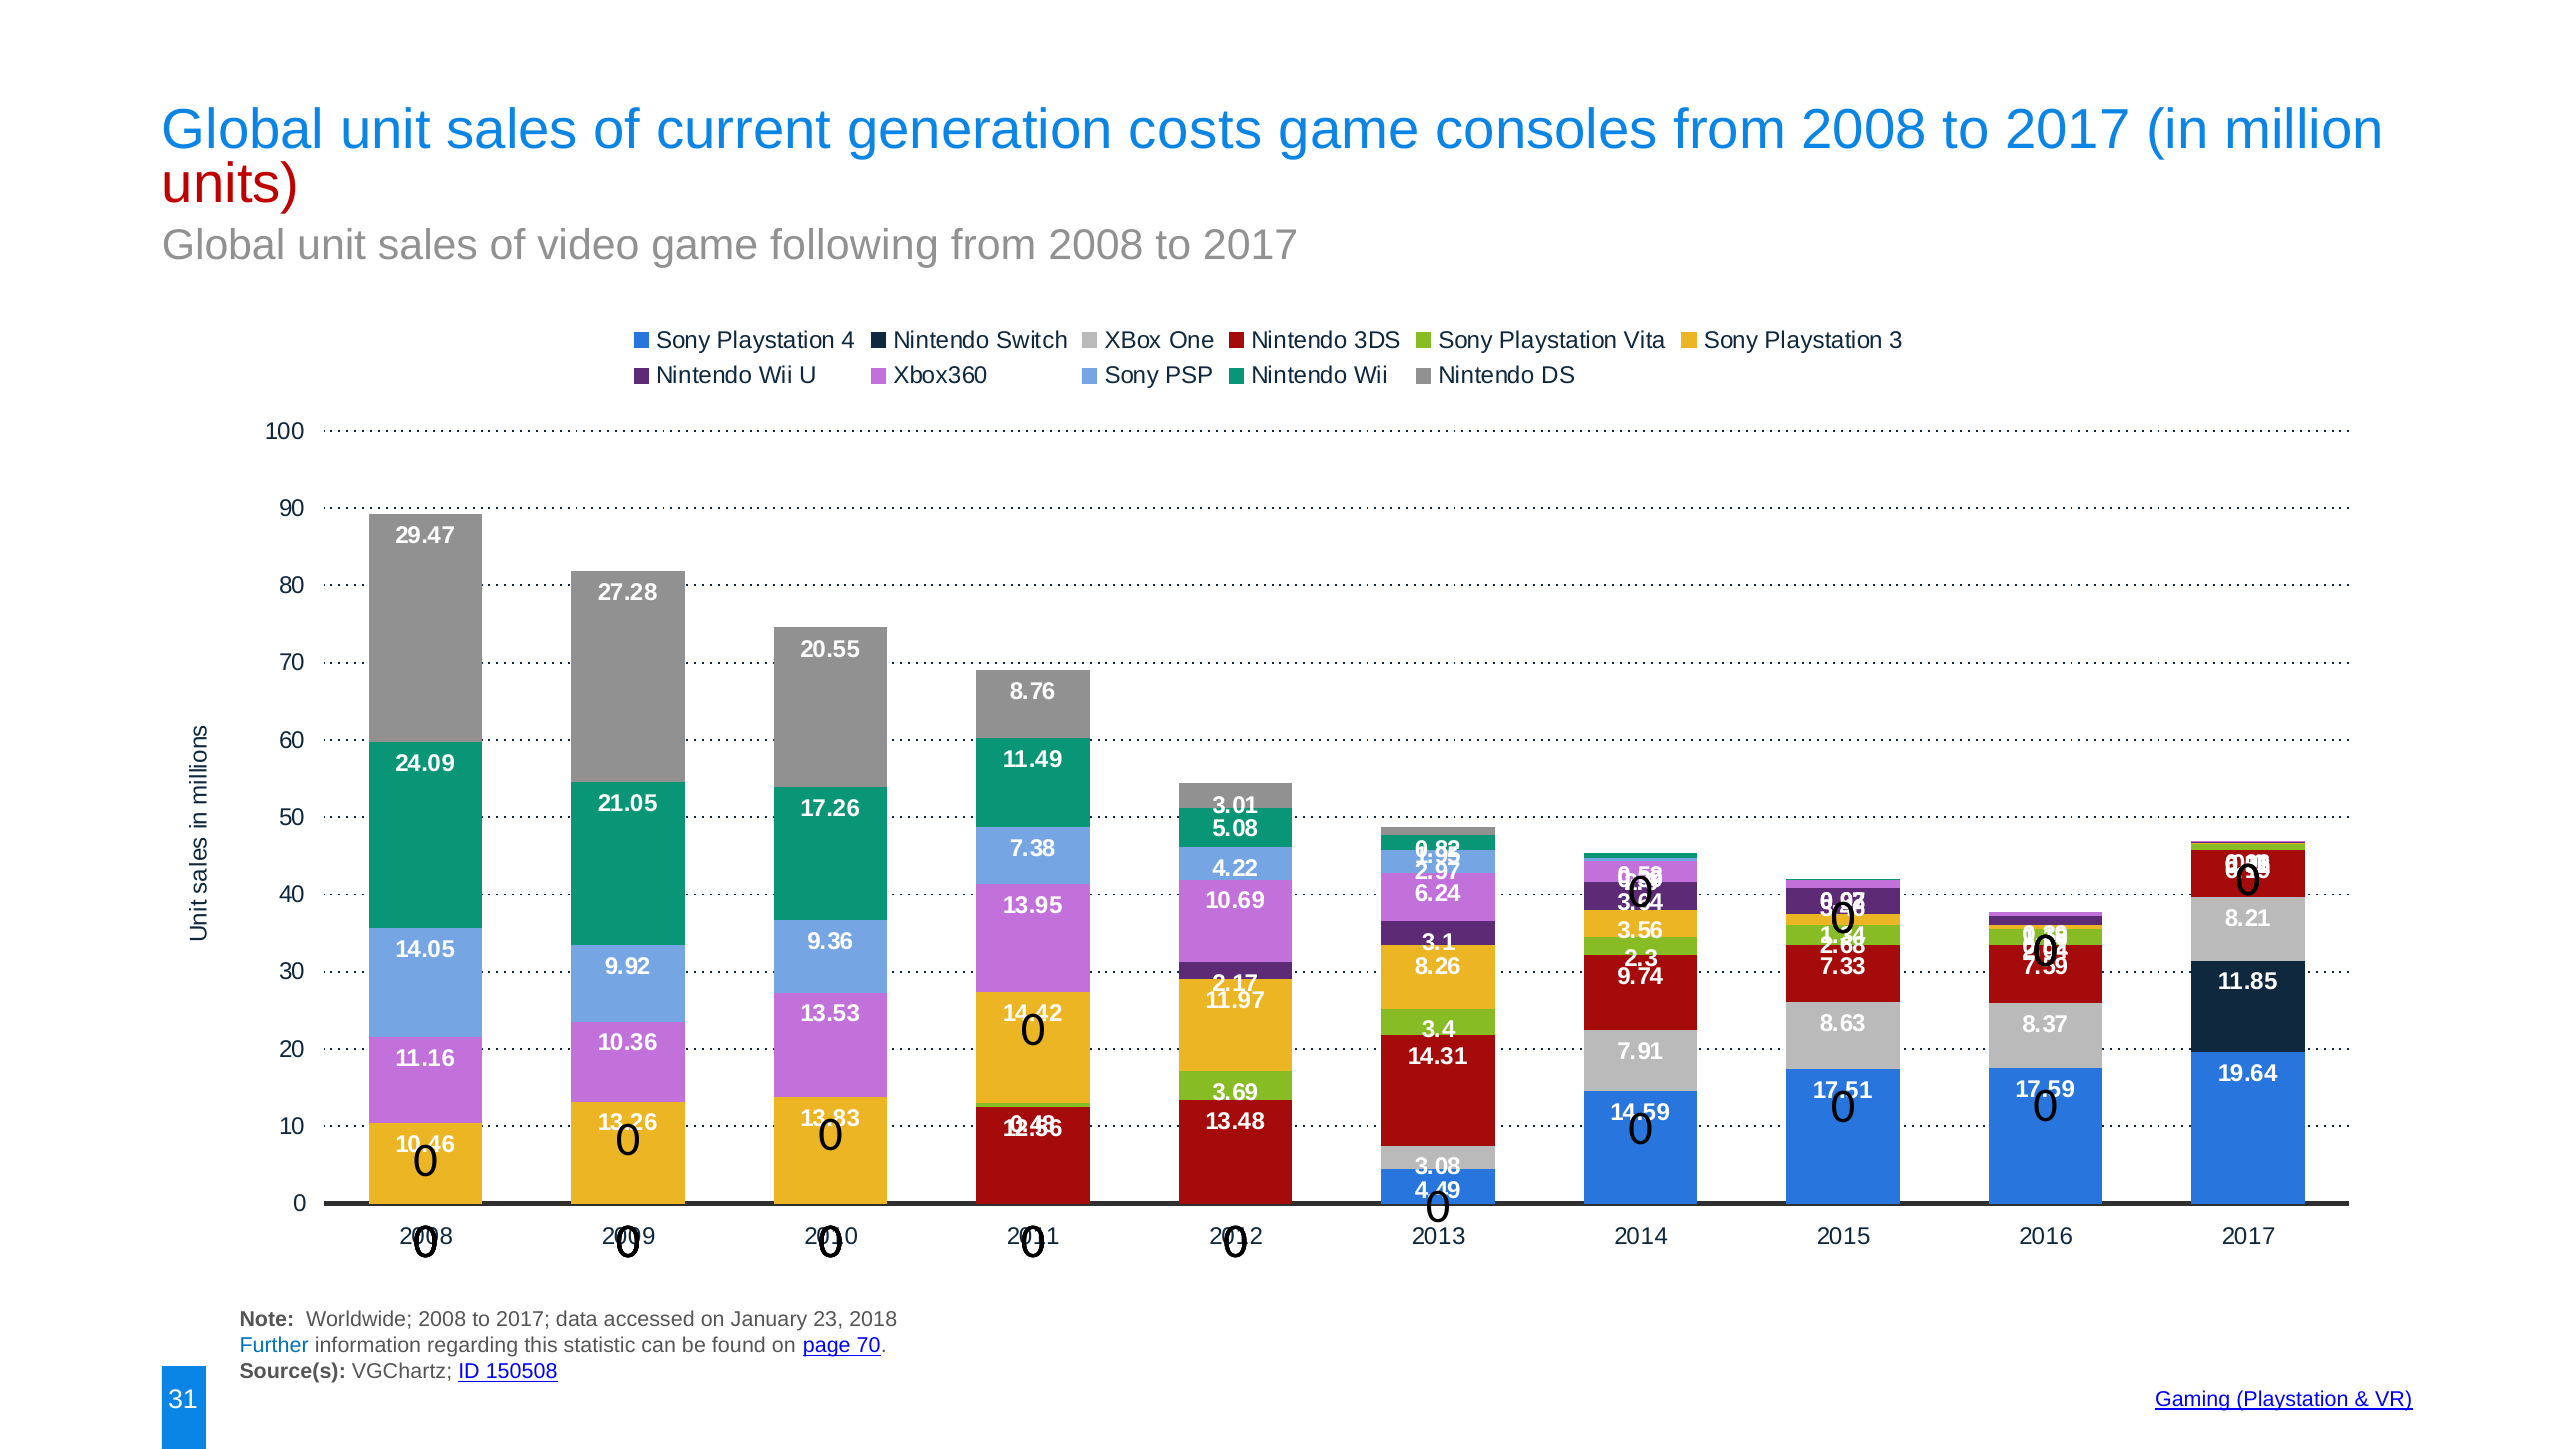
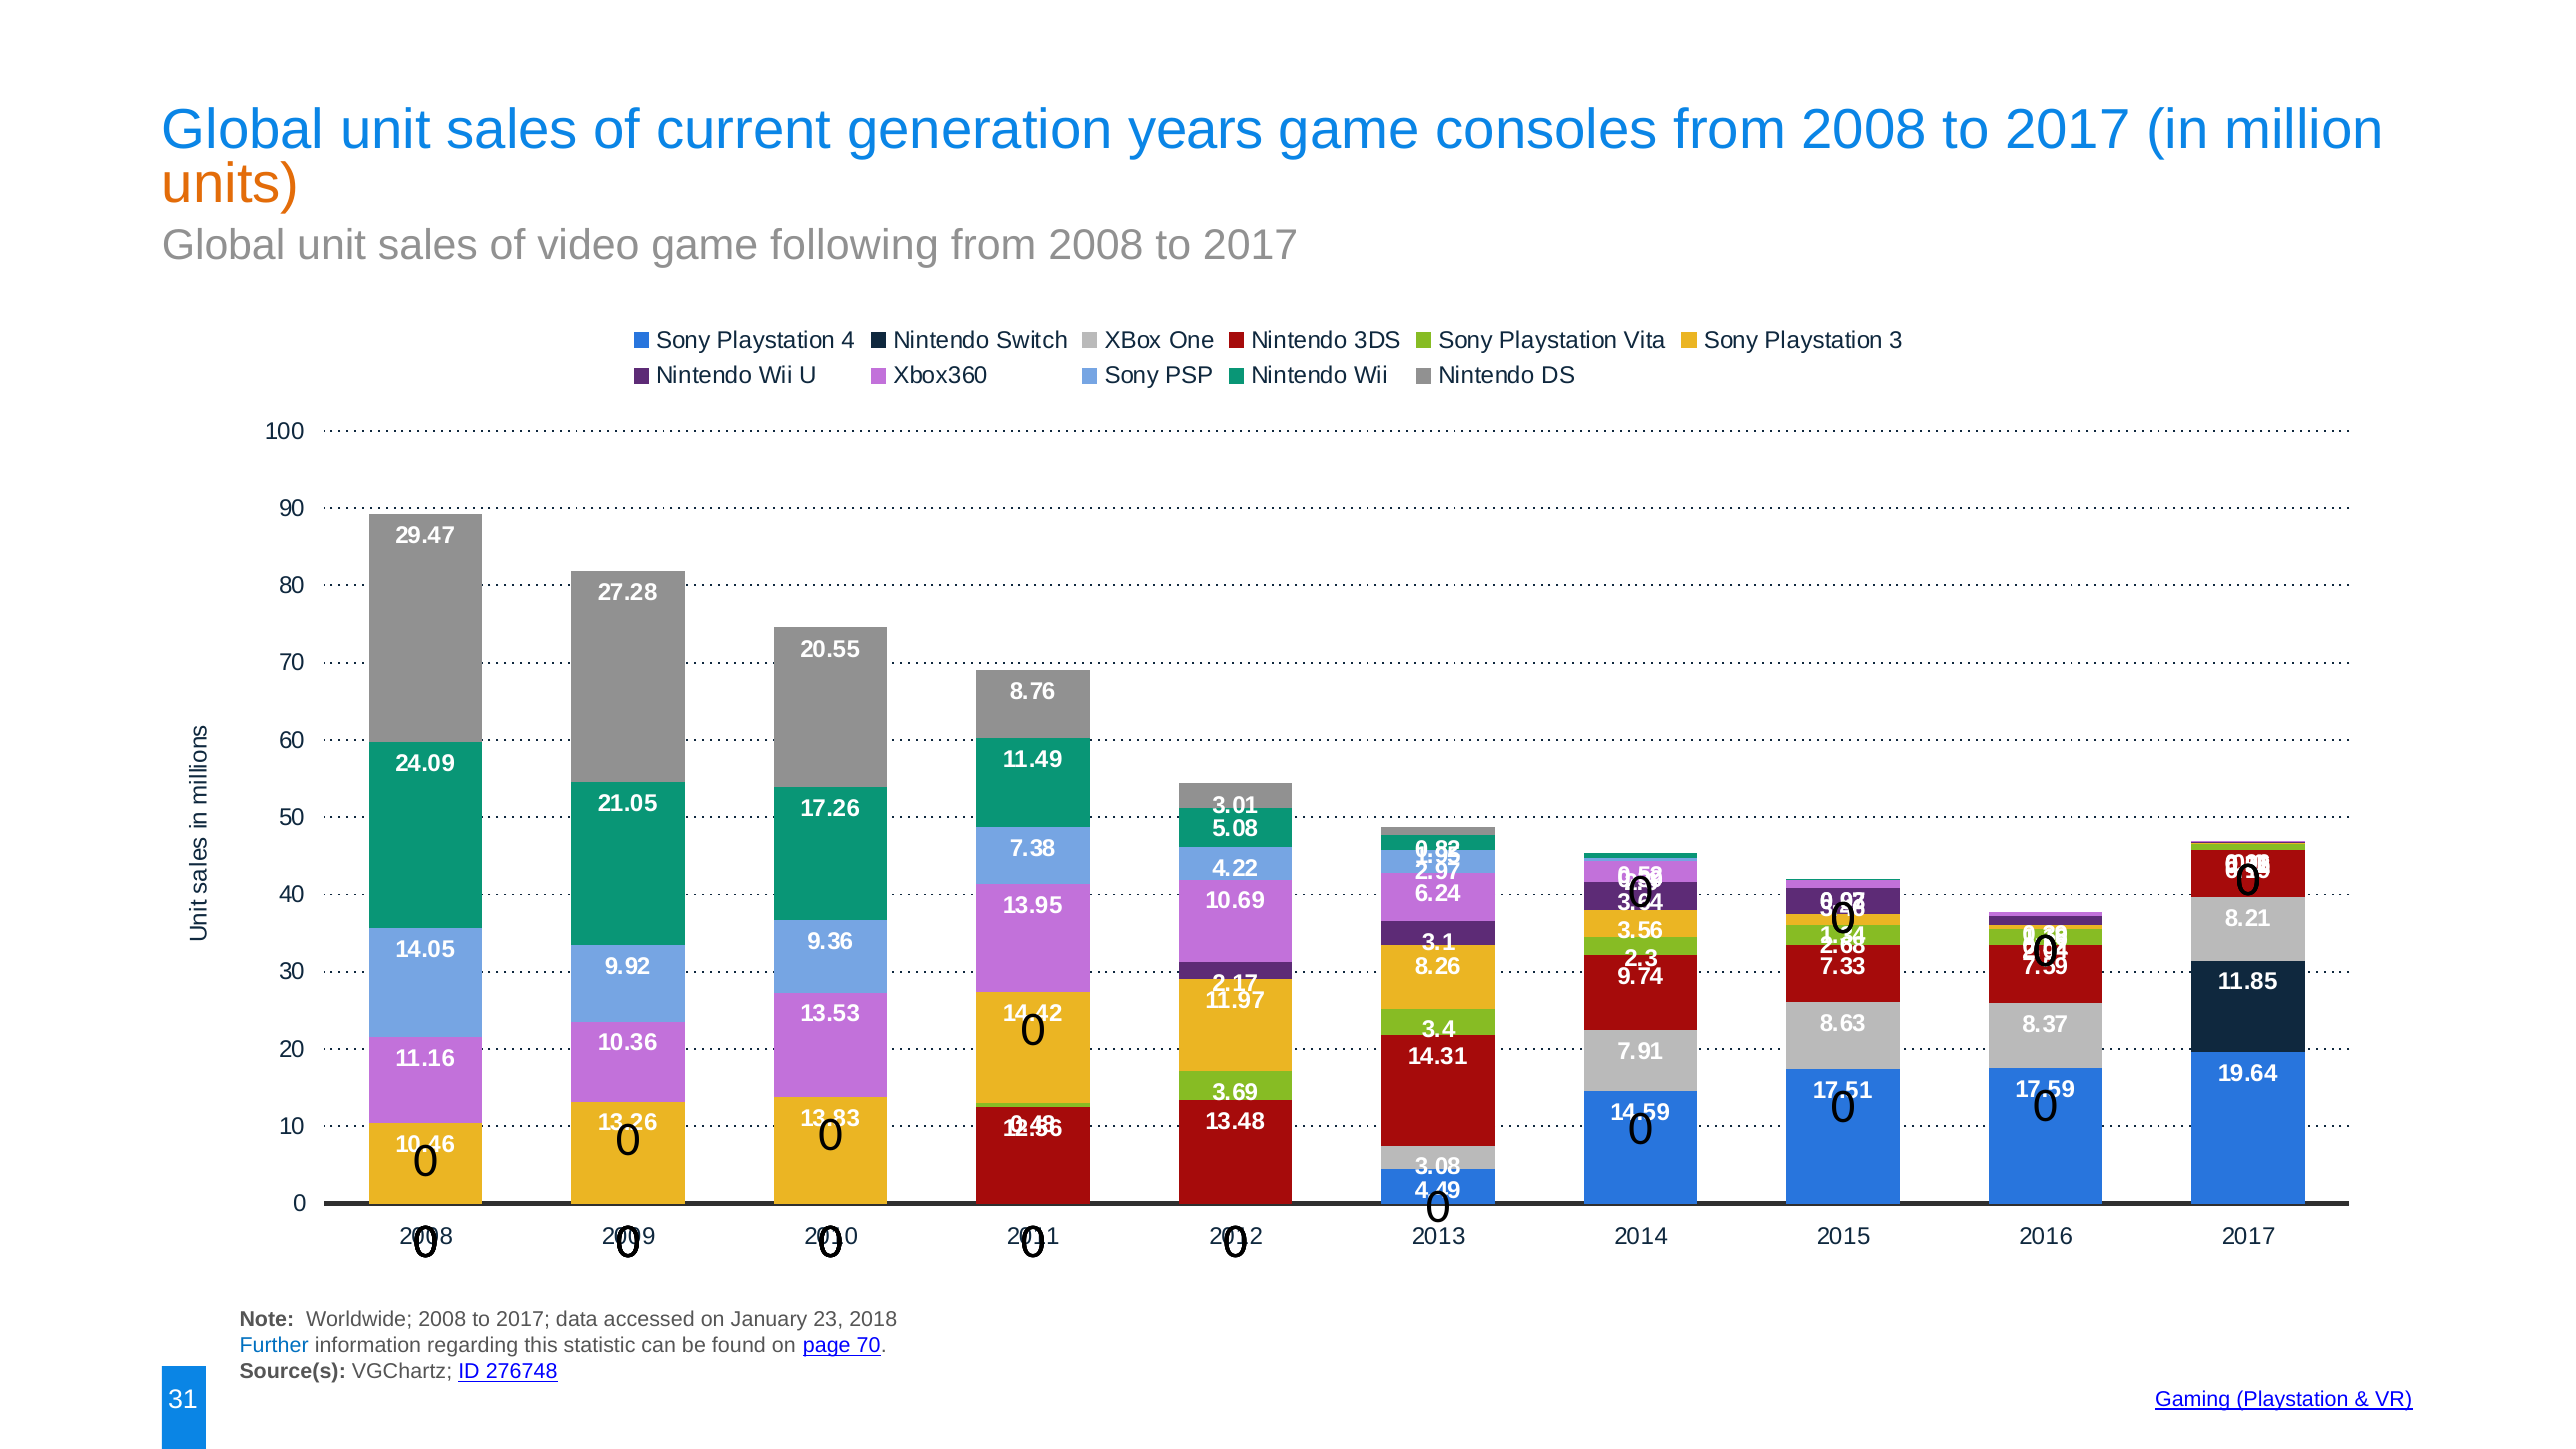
costs: costs -> years
units colour: red -> orange
150508: 150508 -> 276748
